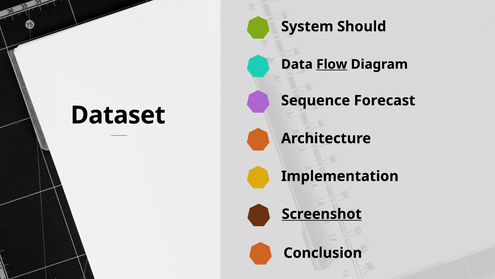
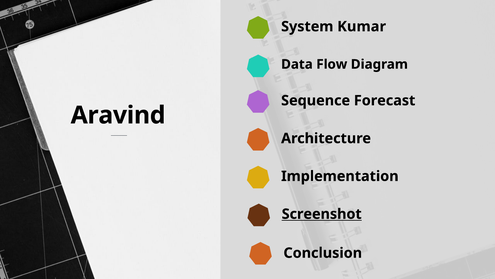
Should: Should -> Kumar
Flow underline: present -> none
Dataset: Dataset -> Aravind
